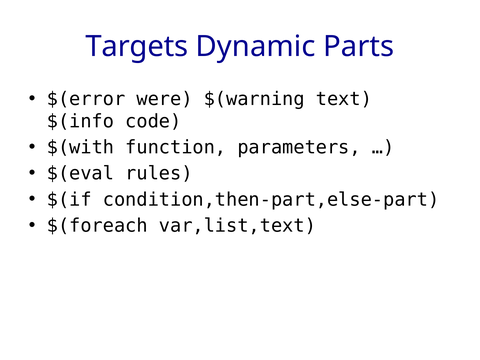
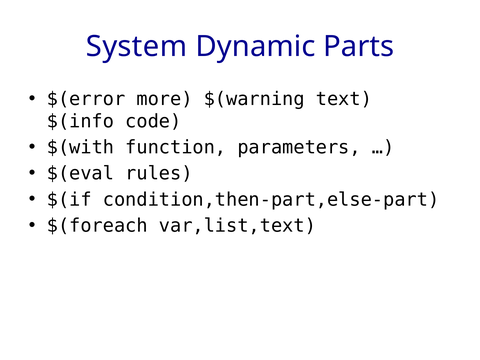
Targets: Targets -> System
were: were -> more
